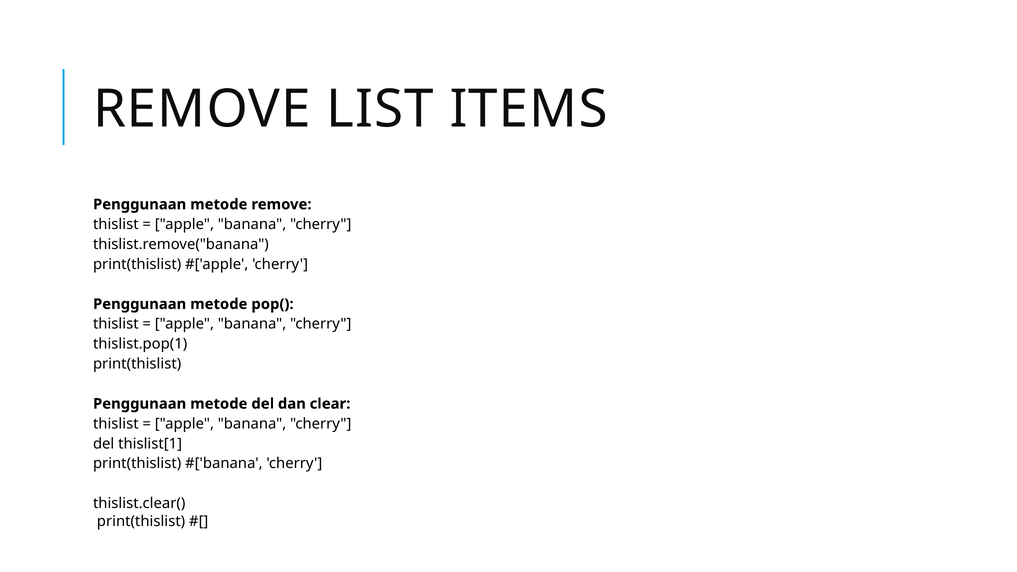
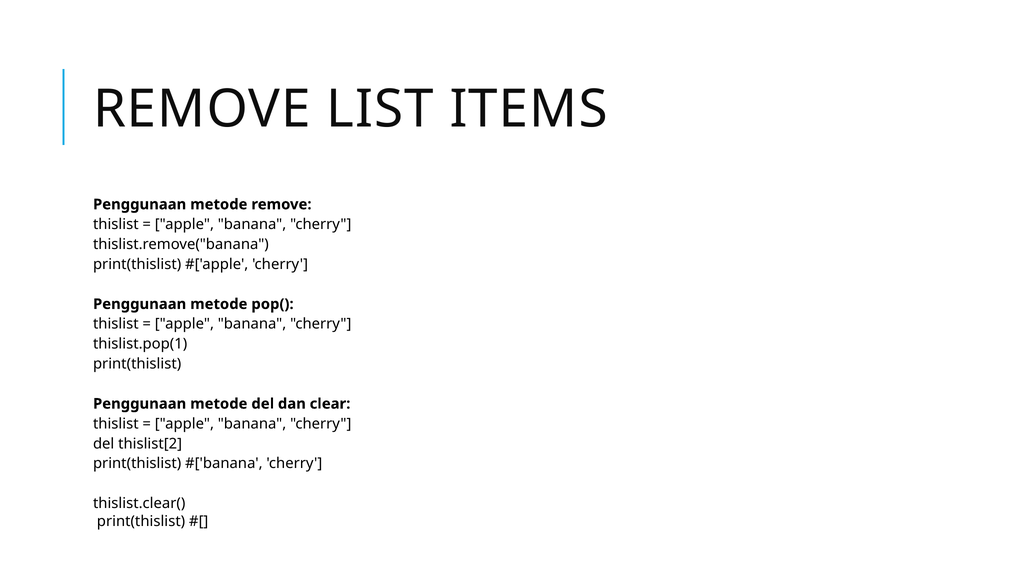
thislist[1: thislist[1 -> thislist[2
